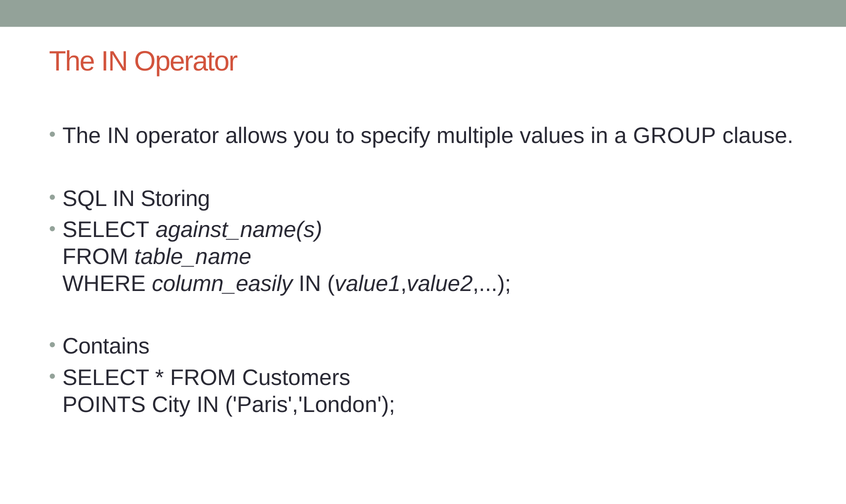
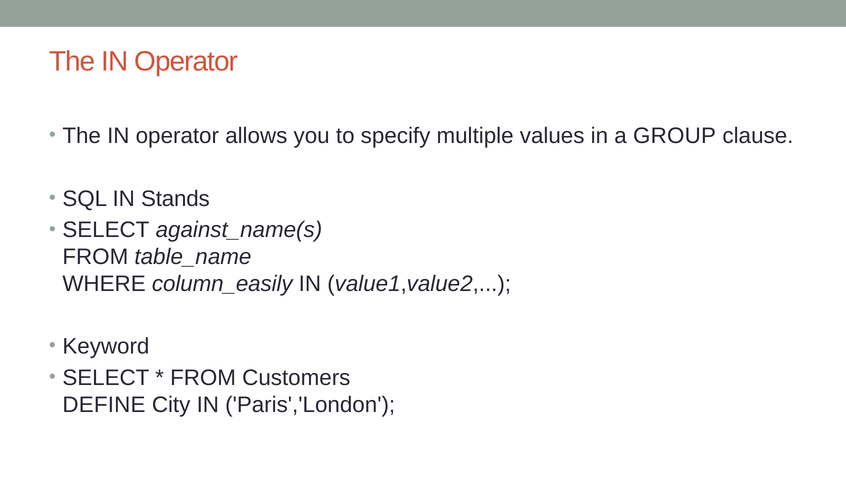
Storing: Storing -> Stands
Contains: Contains -> Keyword
POINTS: POINTS -> DEFINE
